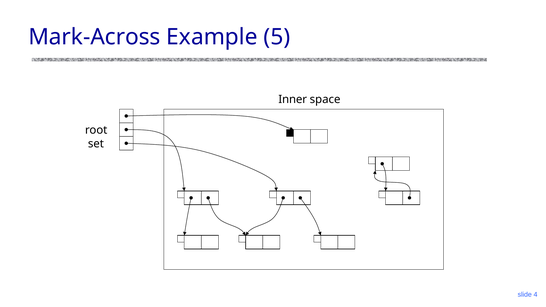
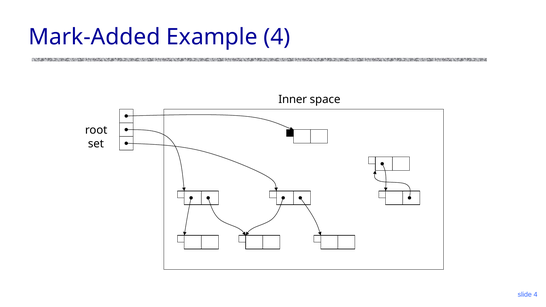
Mark-Across: Mark-Across -> Mark-Added
Example 5: 5 -> 4
